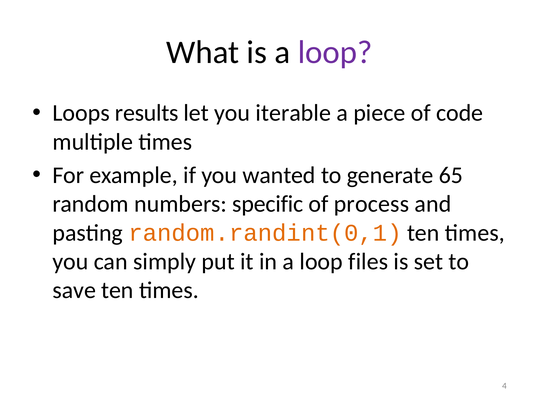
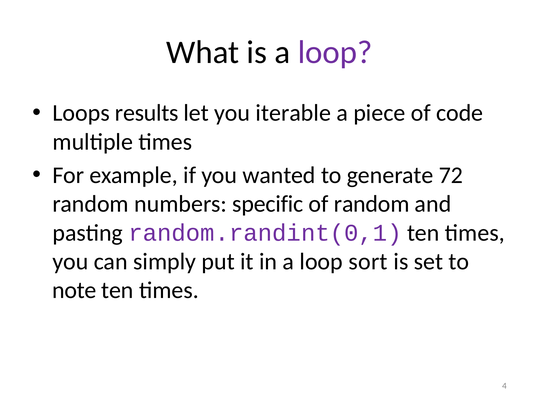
65: 65 -> 72
of process: process -> random
random.randint(0,1 colour: orange -> purple
files: files -> sort
save: save -> note
